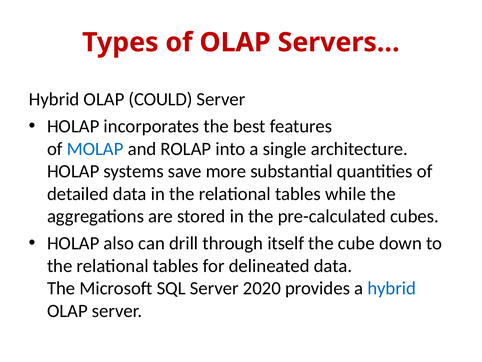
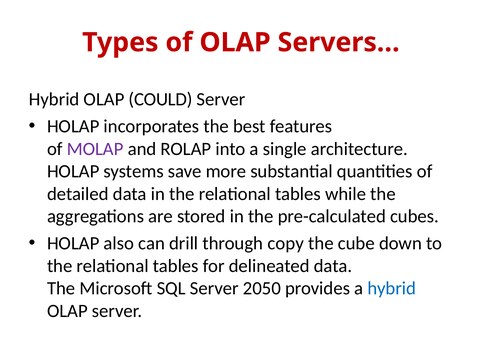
MOLAP colour: blue -> purple
itself: itself -> copy
2020: 2020 -> 2050
